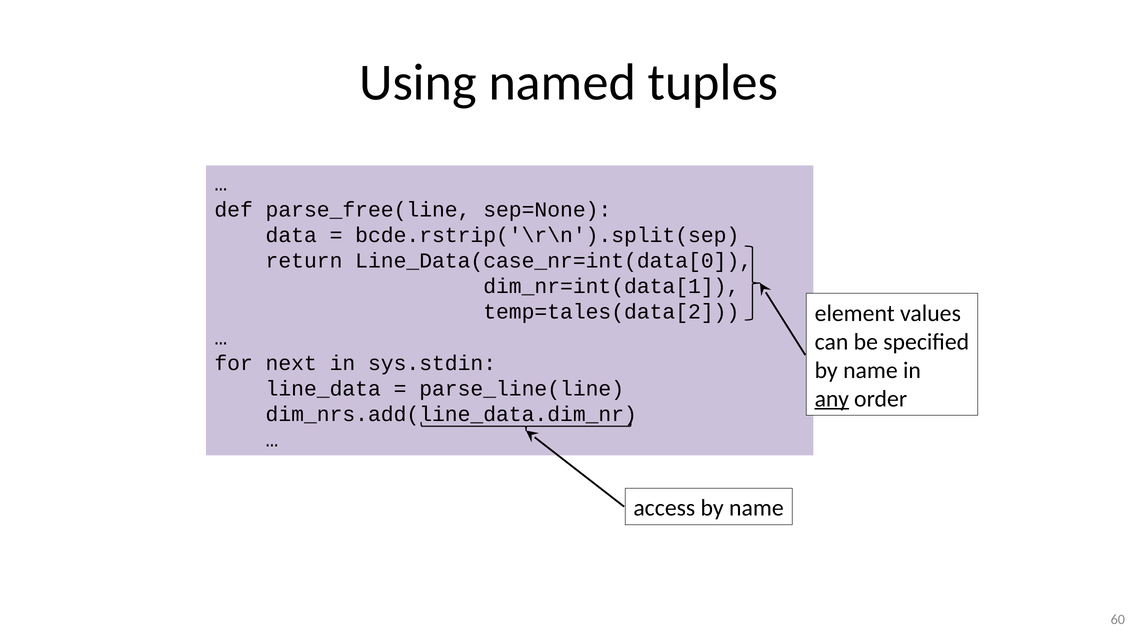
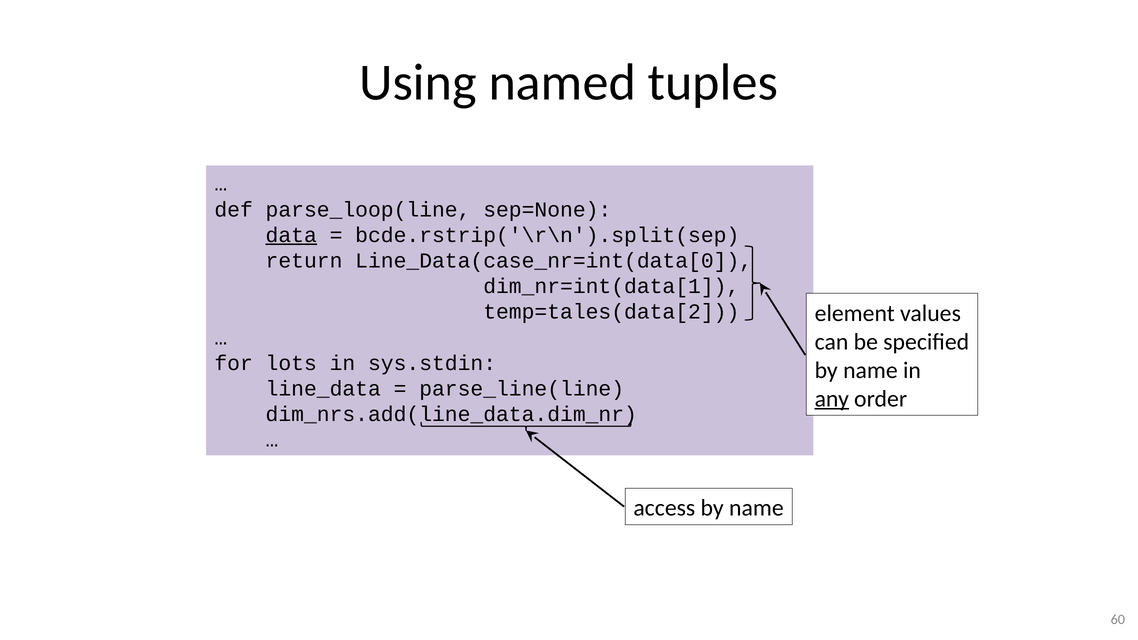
parse_free(line: parse_free(line -> parse_loop(line
data underline: none -> present
next: next -> lots
